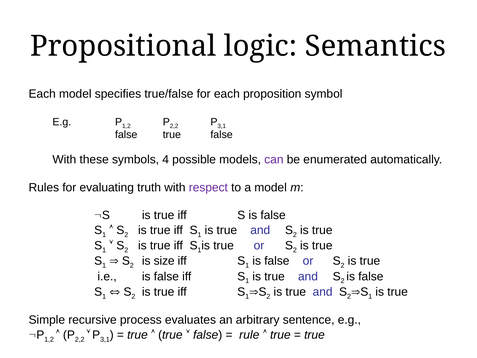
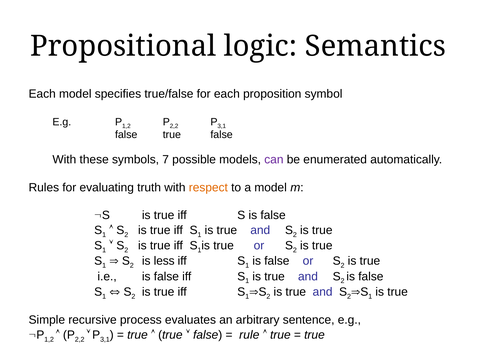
4: 4 -> 7
respect colour: purple -> orange
size: size -> less
